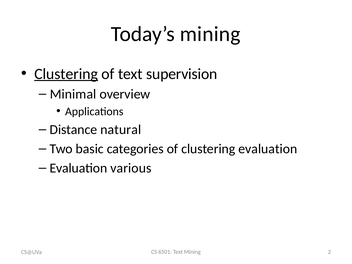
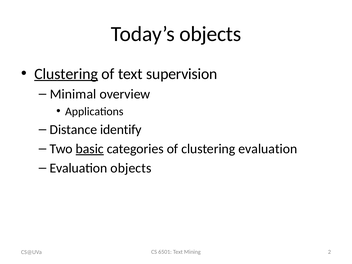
Today’s mining: mining -> objects
natural: natural -> identify
basic underline: none -> present
Evaluation various: various -> objects
